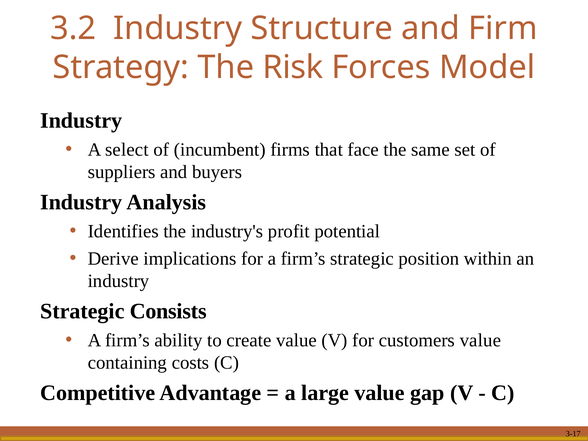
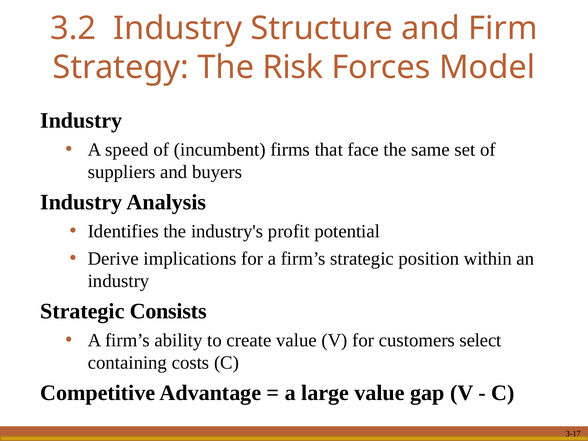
select: select -> speed
customers value: value -> select
